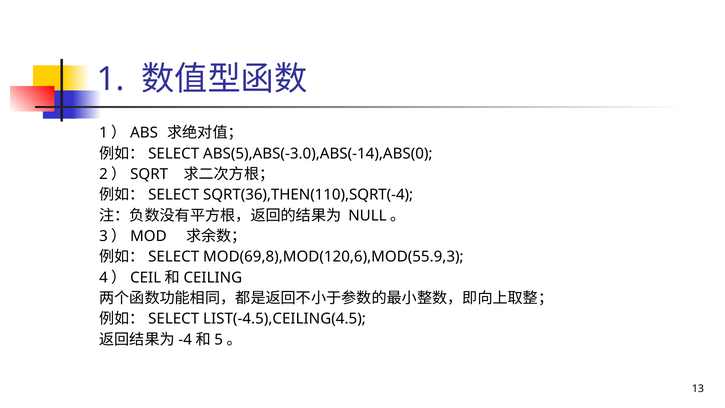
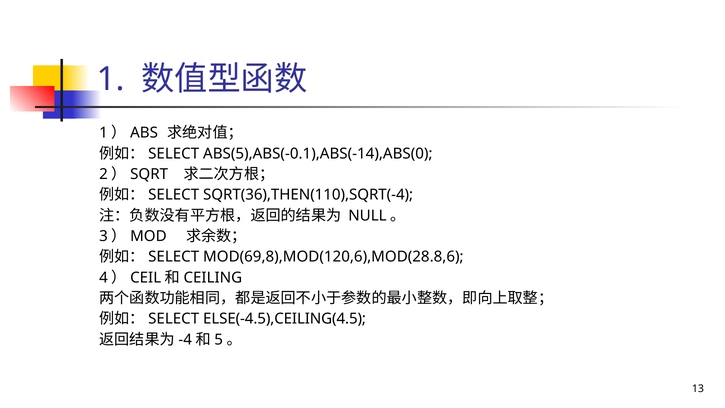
ABS(5),ABS(-3.0),ABS(-14),ABS(0: ABS(5),ABS(-3.0),ABS(-14),ABS(0 -> ABS(5),ABS(-0.1),ABS(-14),ABS(0
MOD(69,8),MOD(120,6),MOD(55.9,3: MOD(69,8),MOD(120,6),MOD(55.9,3 -> MOD(69,8),MOD(120,6),MOD(28.8,6
LIST(-4.5),CEILING(4.5: LIST(-4.5),CEILING(4.5 -> ELSE(-4.5),CEILING(4.5
